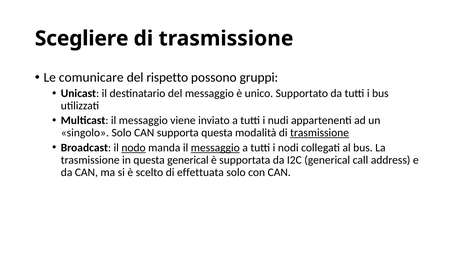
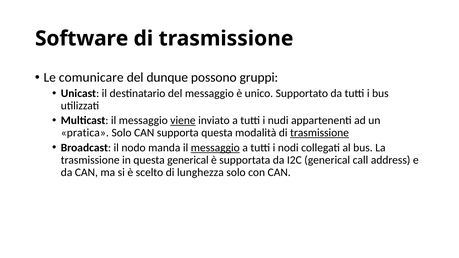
Scegliere: Scegliere -> Software
rispetto: rispetto -> dunque
viene underline: none -> present
singolo: singolo -> pratica
nodo underline: present -> none
effettuata: effettuata -> lunghezza
